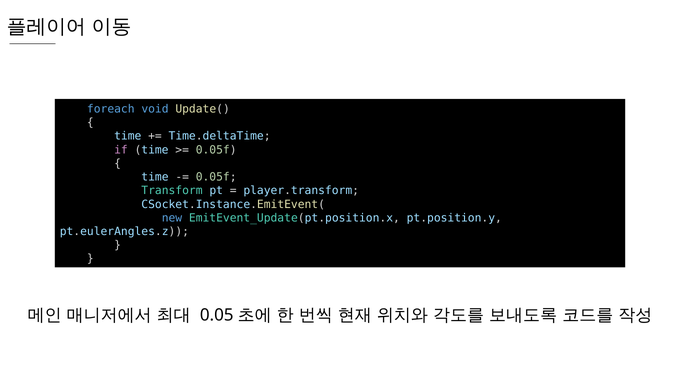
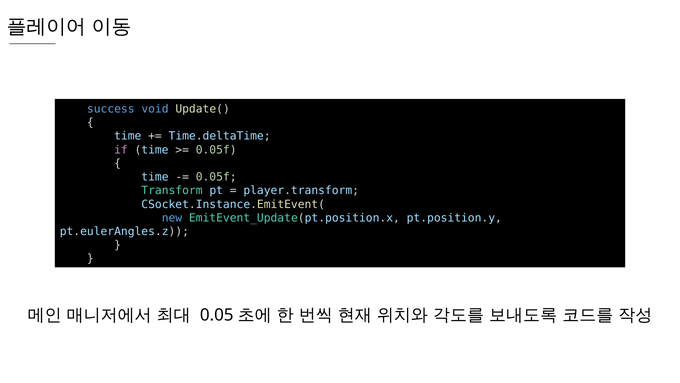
foreach: foreach -> success
